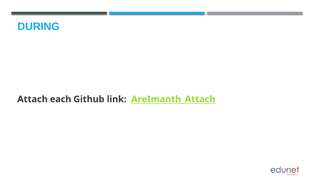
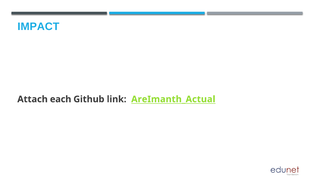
DURING: DURING -> IMPACT
AreImanth_Attach: AreImanth_Attach -> AreImanth_Actual
